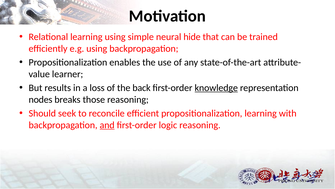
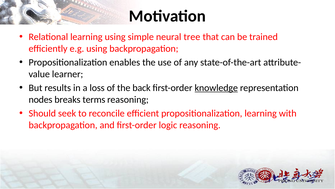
hide: hide -> tree
those: those -> terms
and underline: present -> none
